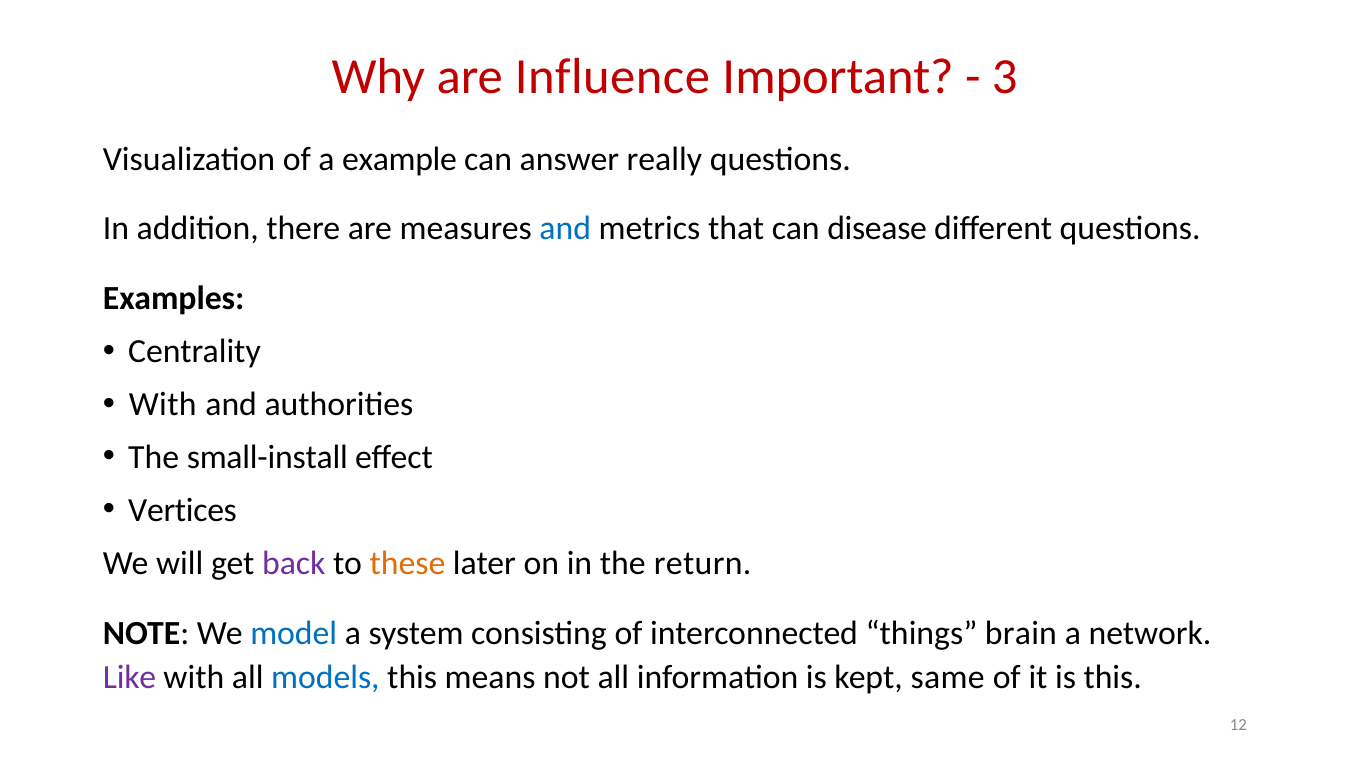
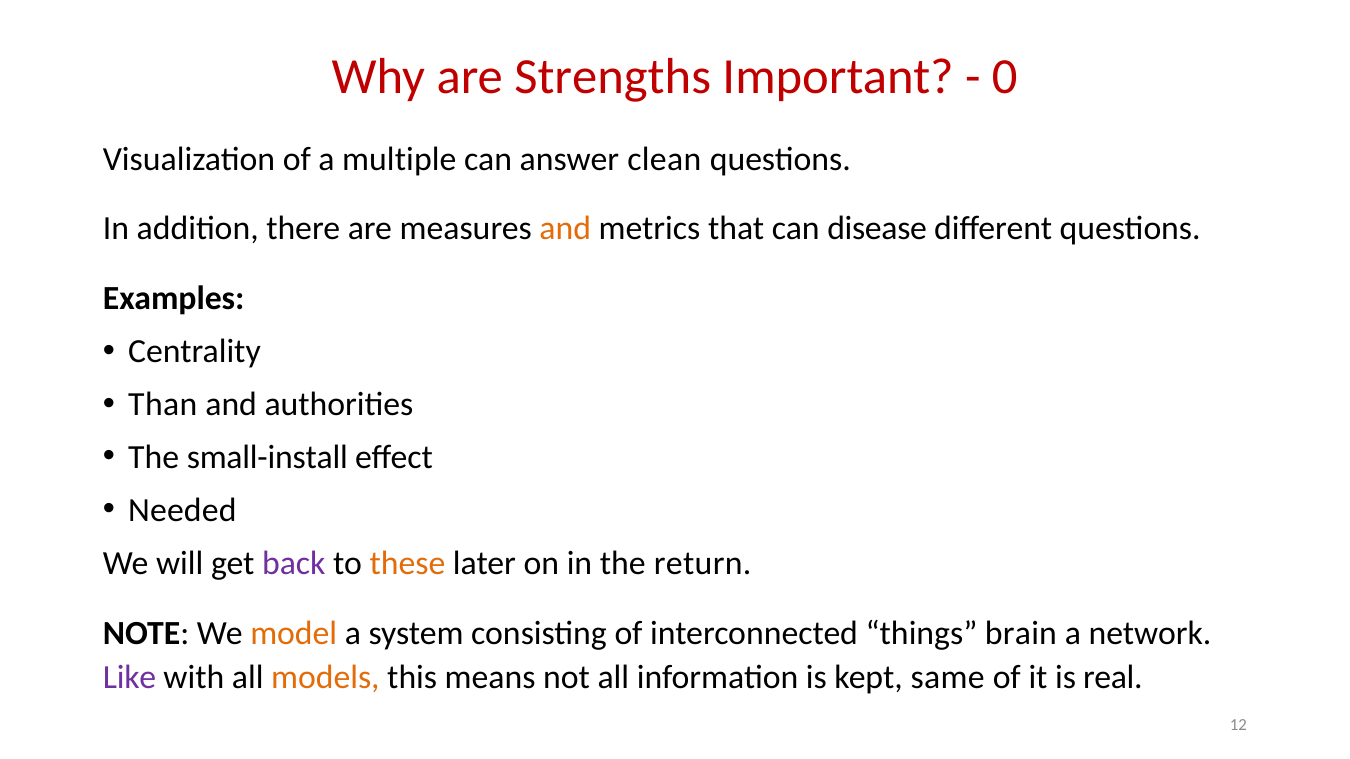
Influence: Influence -> Strengths
3: 3 -> 0
example: example -> multiple
really: really -> clean
and at (565, 229) colour: blue -> orange
With at (163, 405): With -> Than
Vertices: Vertices -> Needed
model colour: blue -> orange
models colour: blue -> orange
is this: this -> real
